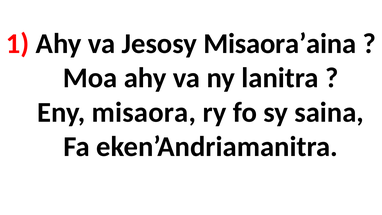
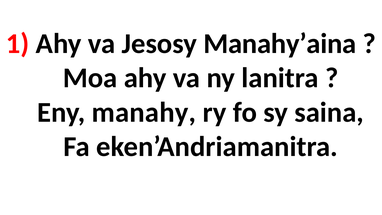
Misaora’aina: Misaora’aina -> Manahy’aina
misaora: misaora -> manahy
